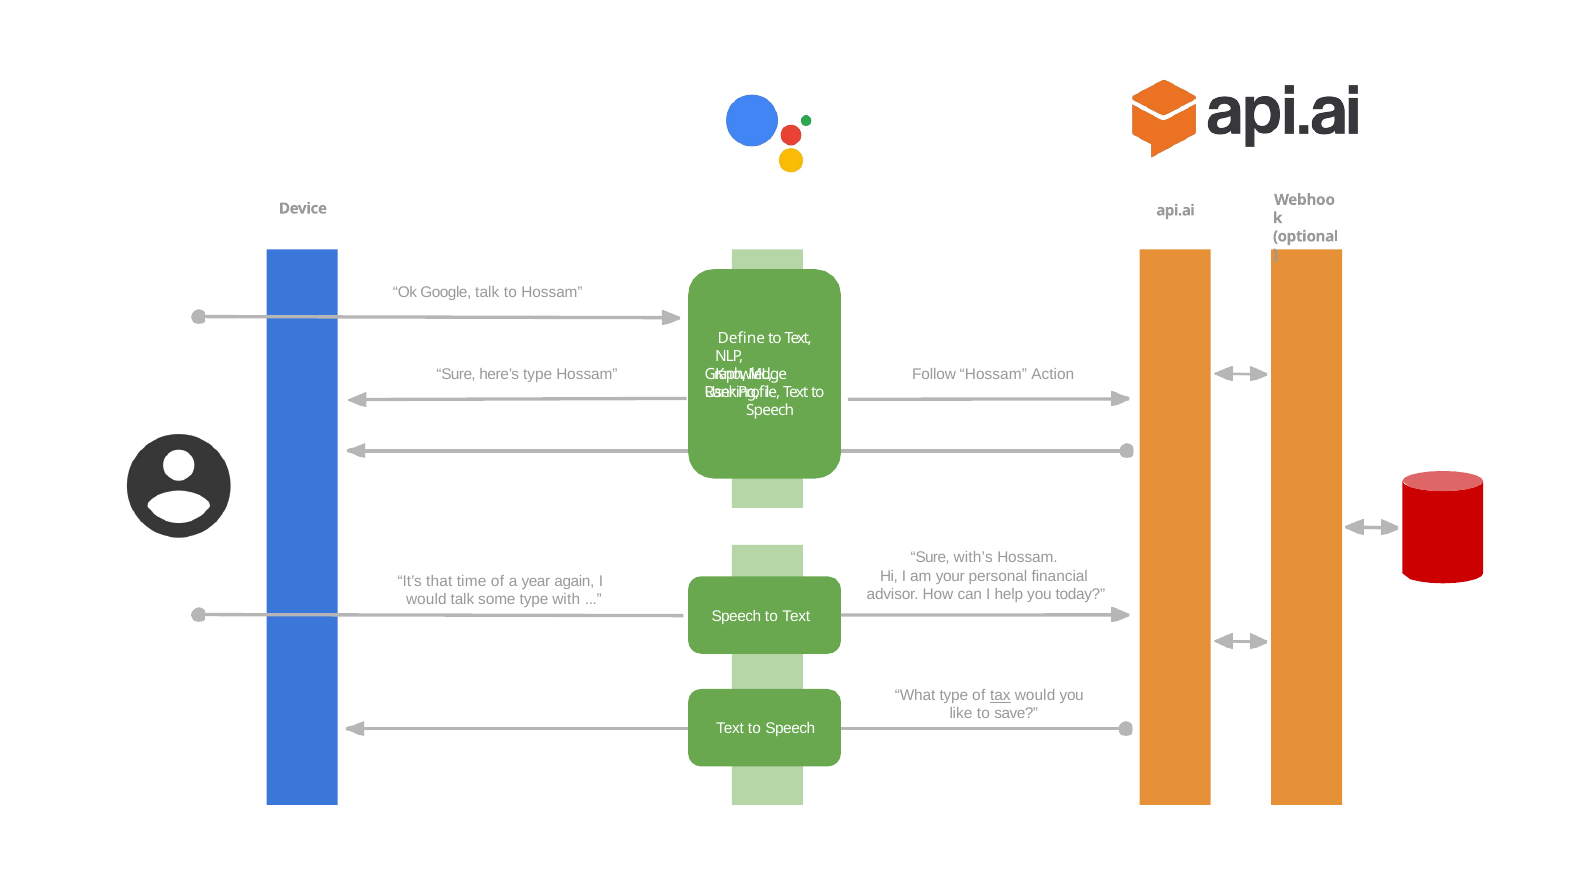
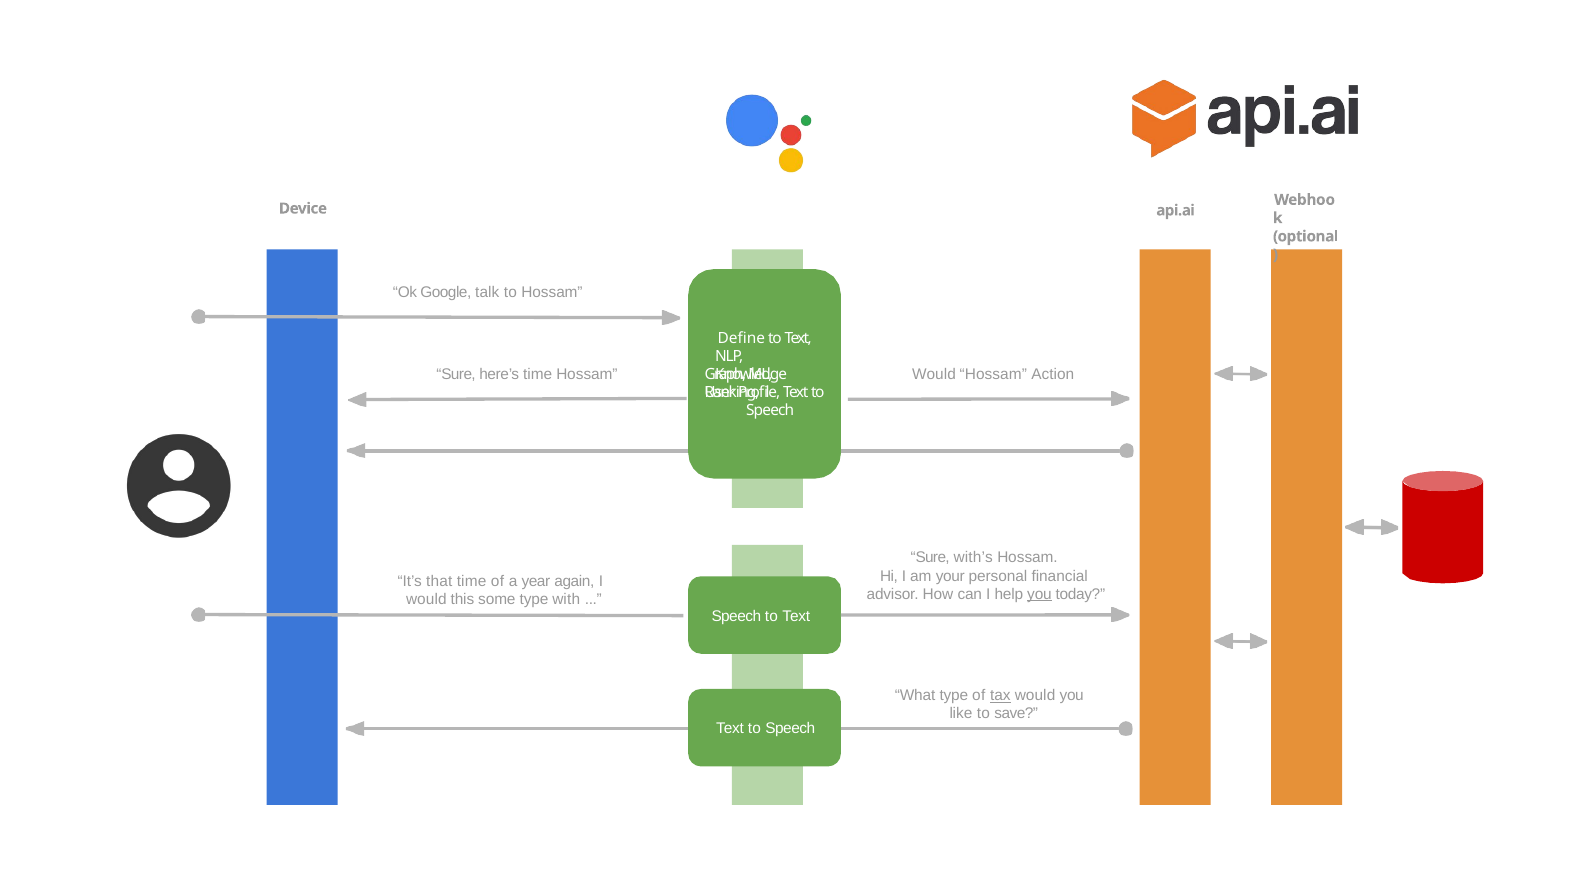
here’s type: type -> time
Follow at (934, 374): Follow -> Would
you at (1040, 594) underline: none -> present
would talk: talk -> this
